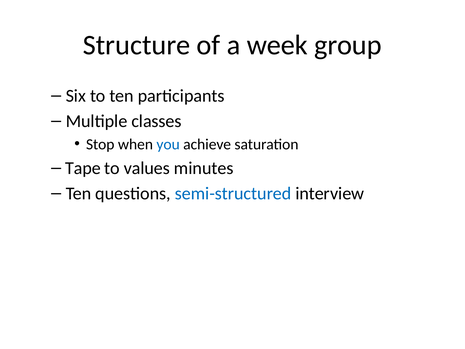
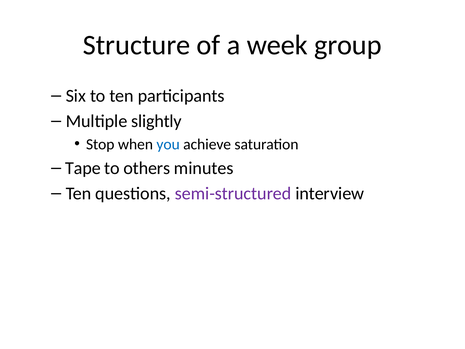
classes: classes -> slightly
values: values -> others
semi-structured colour: blue -> purple
